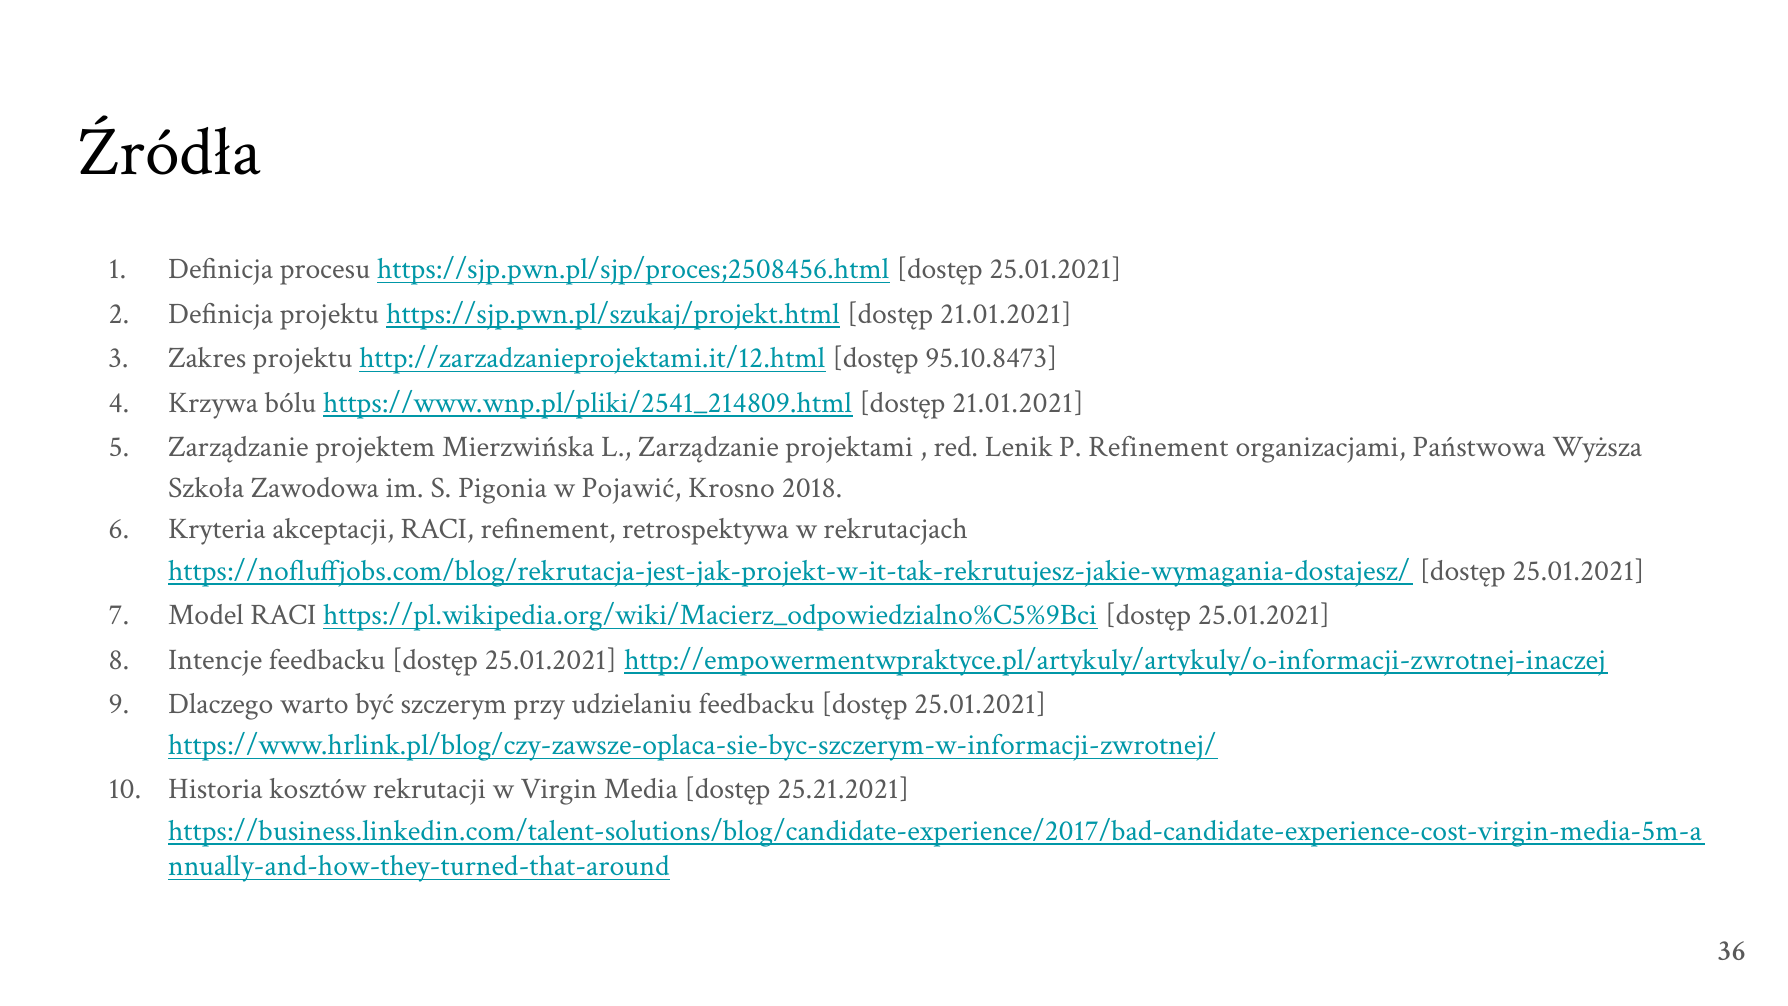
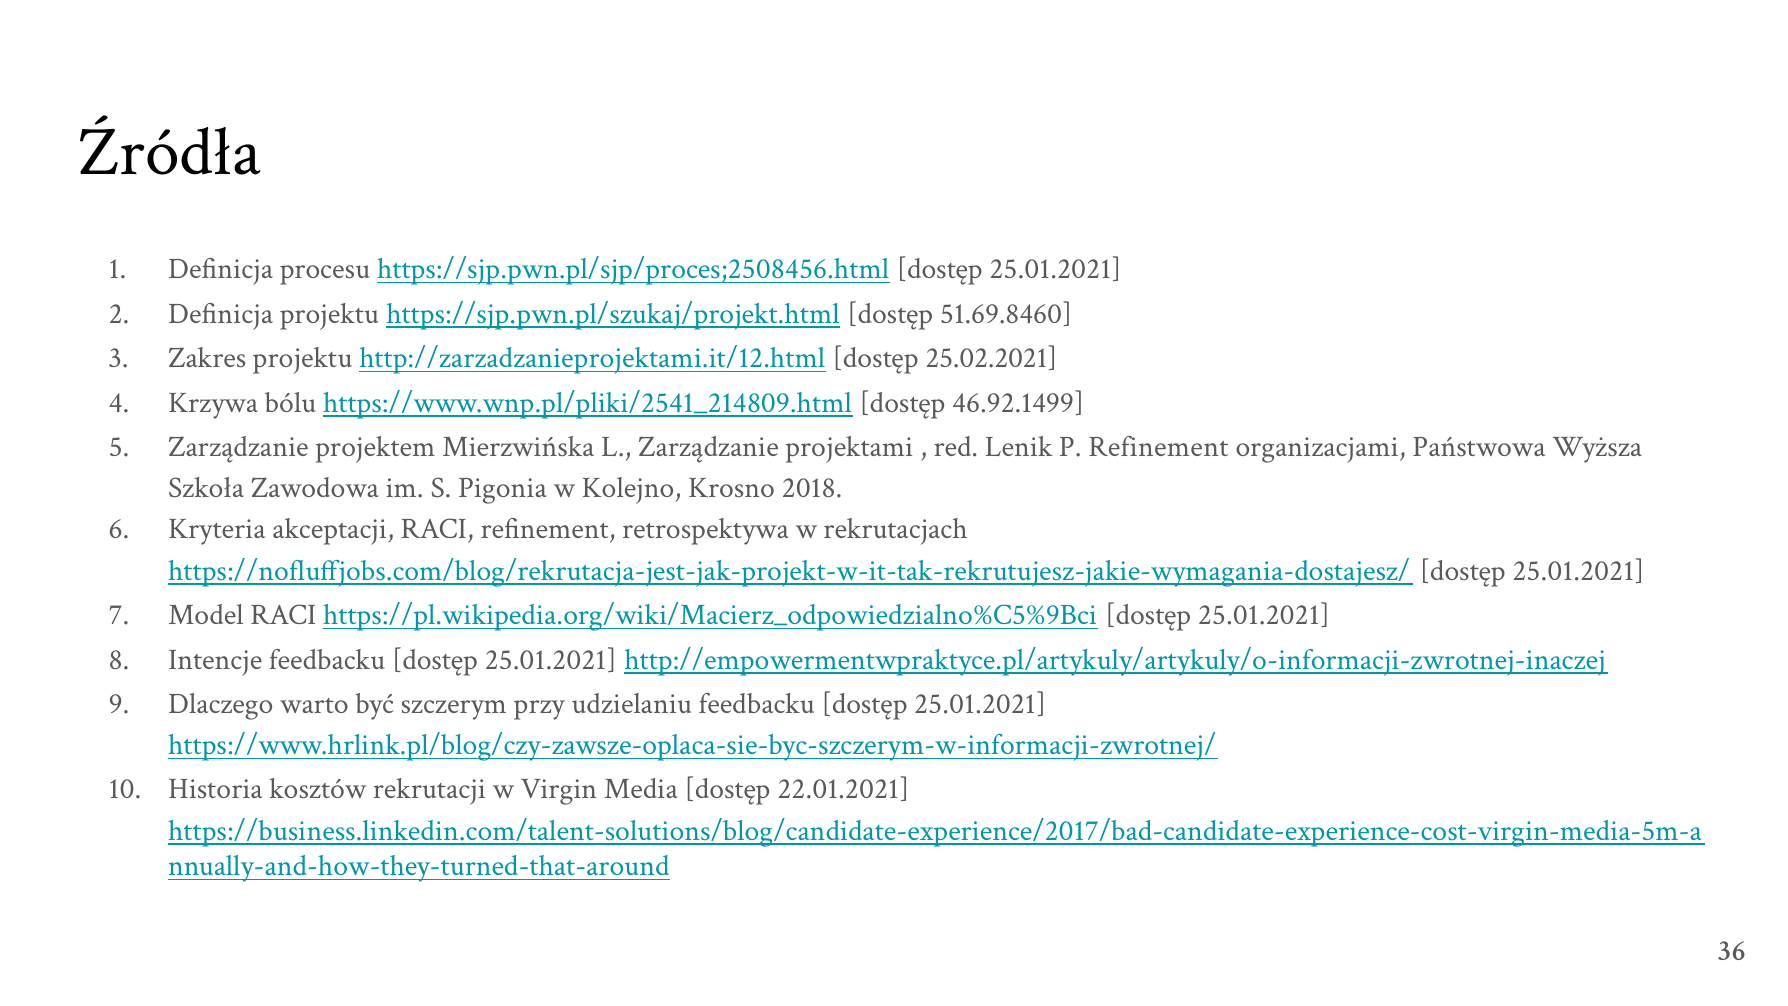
https://sjp.pwn.pl/szukaj/projekt.html dostęp 21.01.2021: 21.01.2021 -> 51.69.8460
95.10.8473: 95.10.8473 -> 25.02.2021
https://www.wnp.pl/pliki/2541_214809.html dostęp 21.01.2021: 21.01.2021 -> 46.92.1499
Pojawić: Pojawić -> Kolejno
25.21.2021: 25.21.2021 -> 22.01.2021
